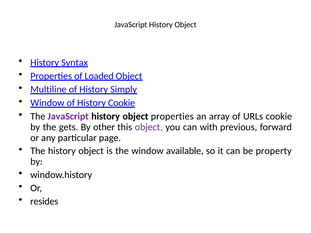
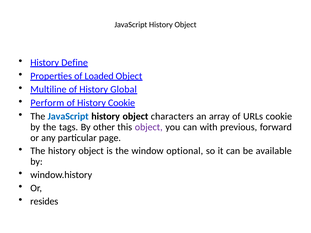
Syntax: Syntax -> Define
Simply: Simply -> Global
Window at (47, 103): Window -> Perform
JavaScript at (68, 116) colour: purple -> blue
object properties: properties -> characters
gets: gets -> tags
available: available -> optional
property: property -> available
